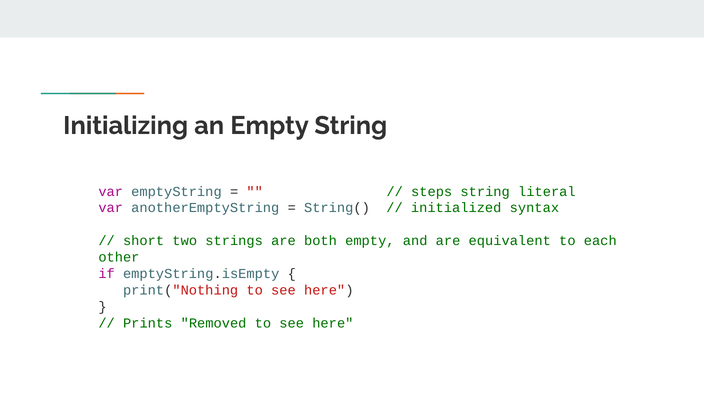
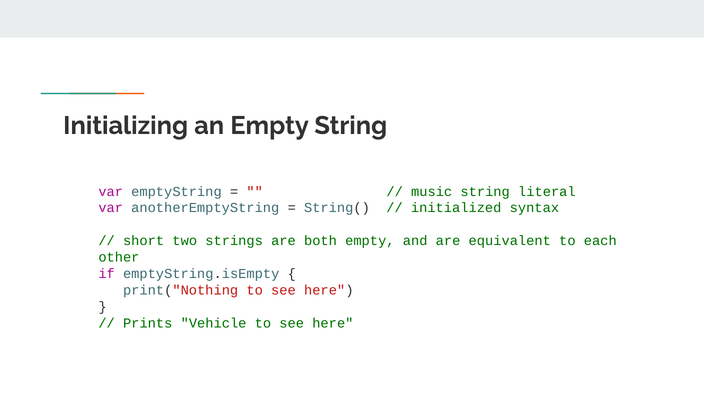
steps: steps -> music
Removed: Removed -> Vehicle
